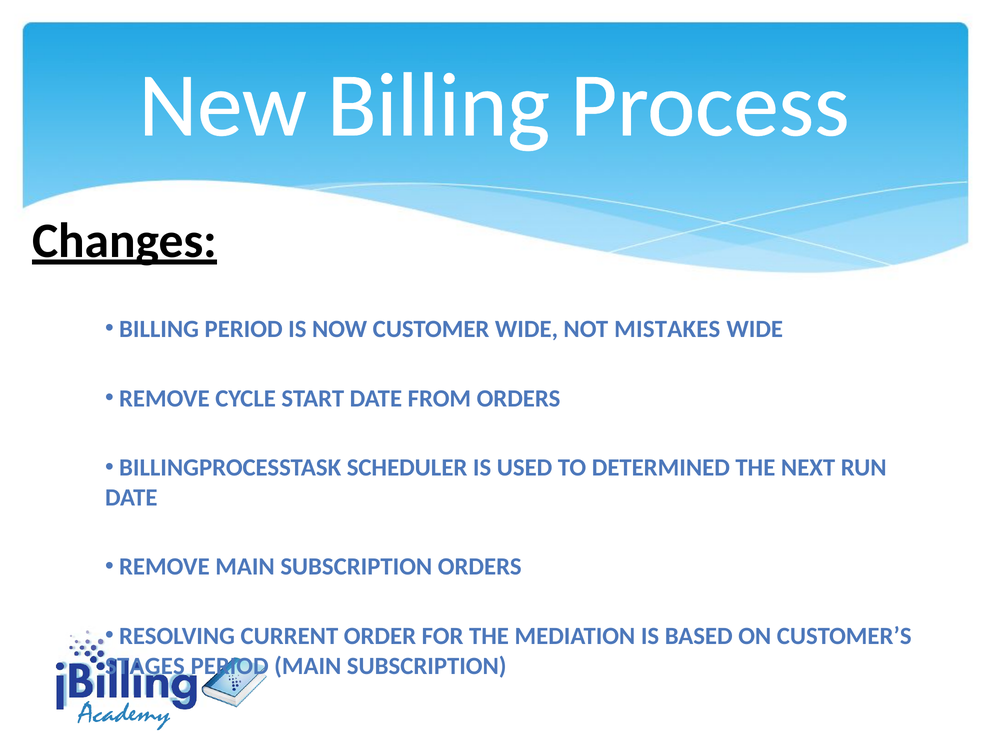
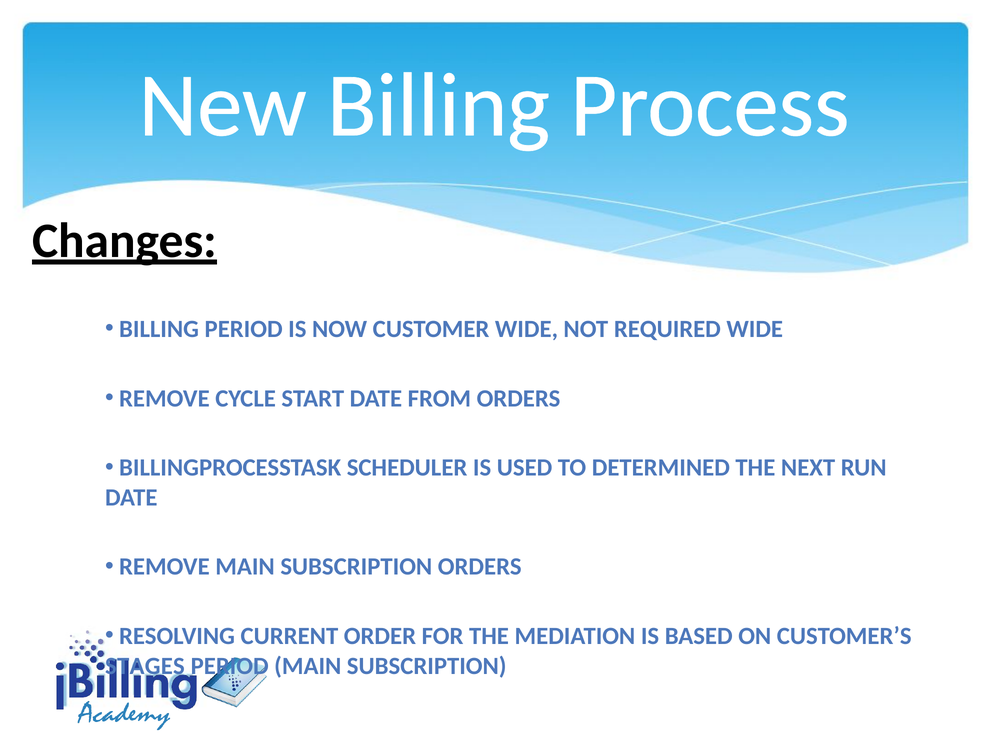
MISTAKES: MISTAKES -> REQUIRED
